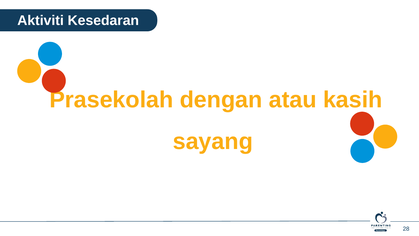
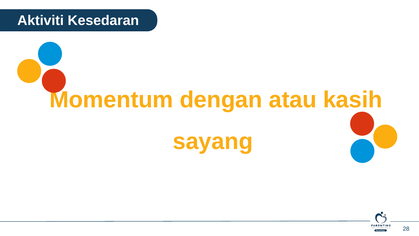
Prasekolah: Prasekolah -> Momentum
